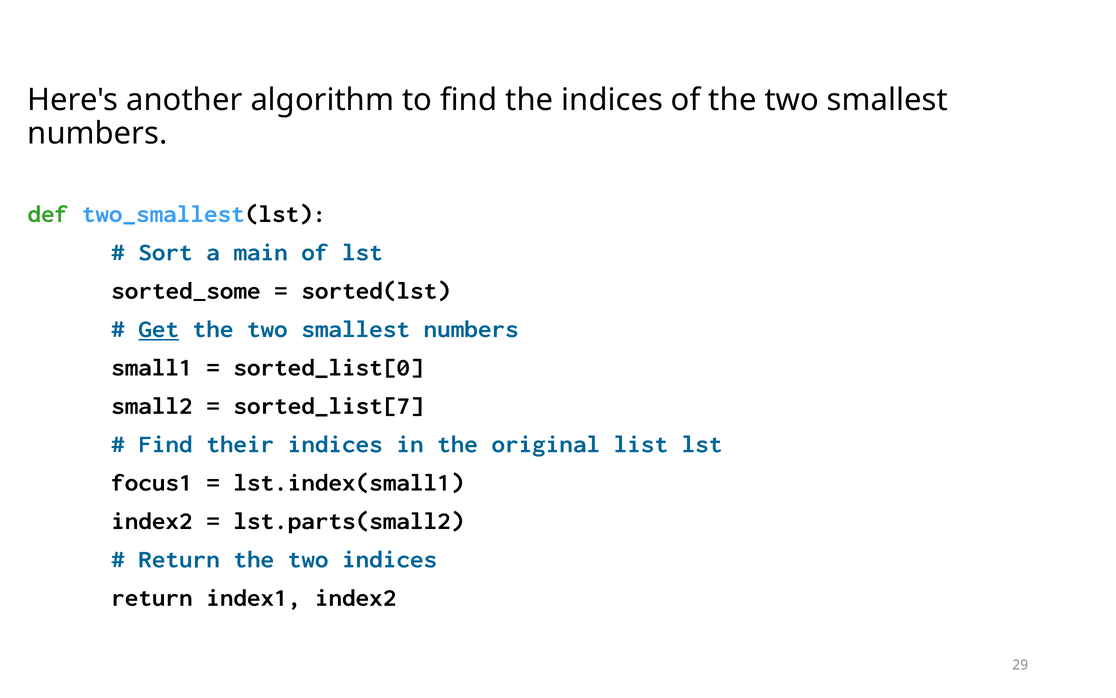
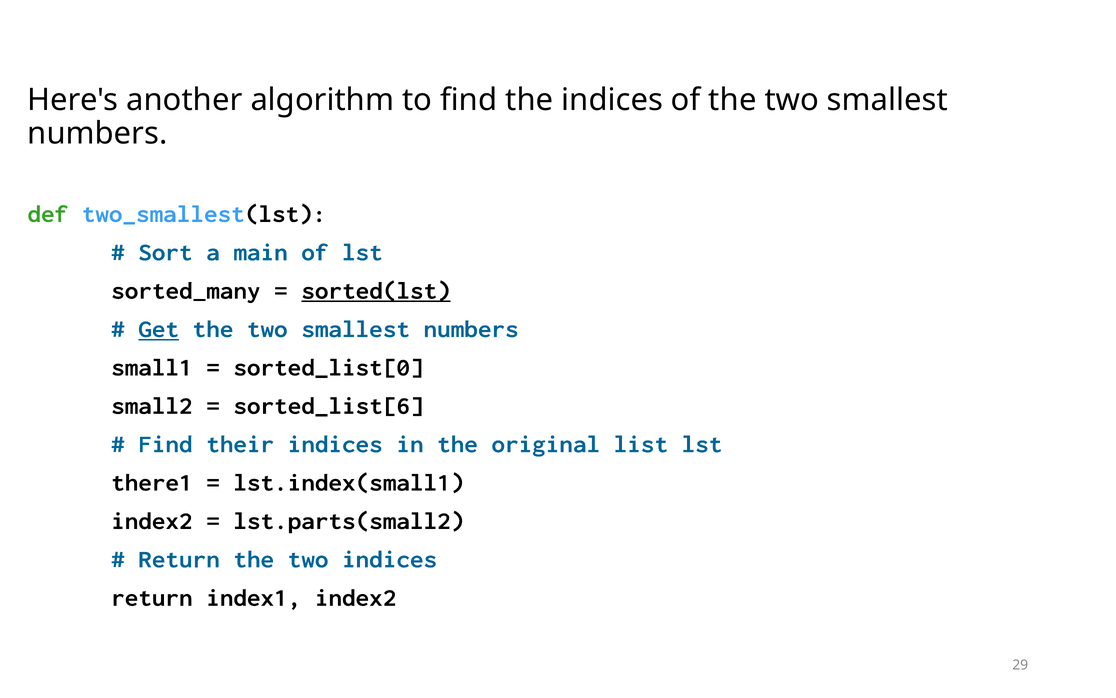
sorted_some: sorted_some -> sorted_many
sorted(lst underline: none -> present
sorted_list[7: sorted_list[7 -> sorted_list[6
focus1: focus1 -> there1
